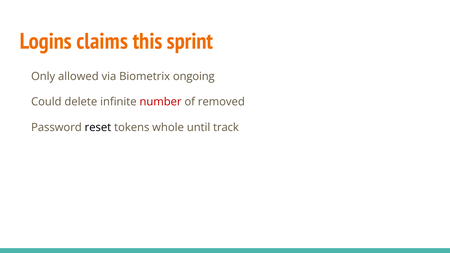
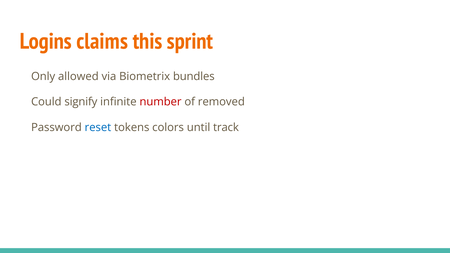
ongoing: ongoing -> bundles
delete: delete -> signify
reset colour: black -> blue
whole: whole -> colors
